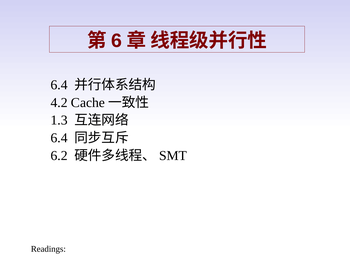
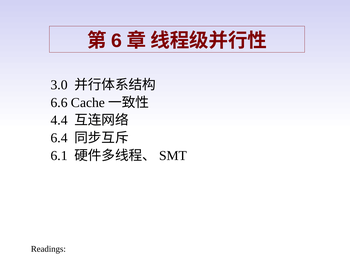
6.4 at (59, 85): 6.4 -> 3.0
4.2: 4.2 -> 6.6
1.3: 1.3 -> 4.4
6.2: 6.2 -> 6.1
